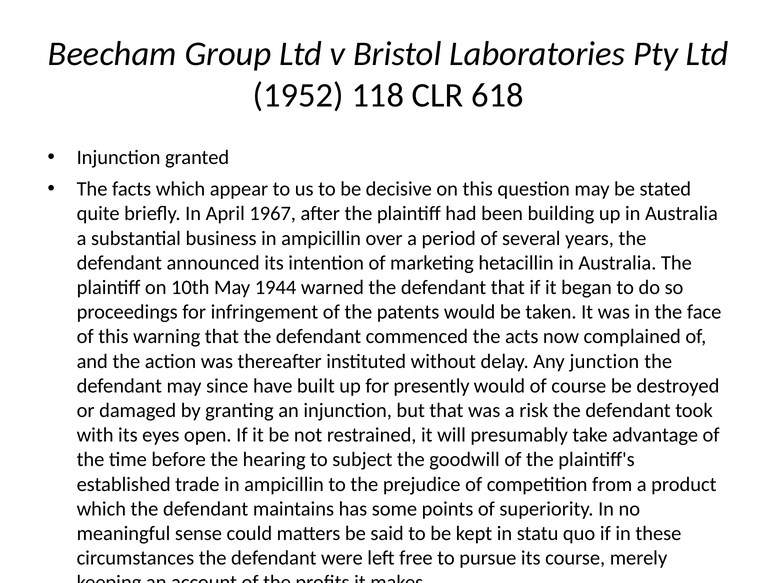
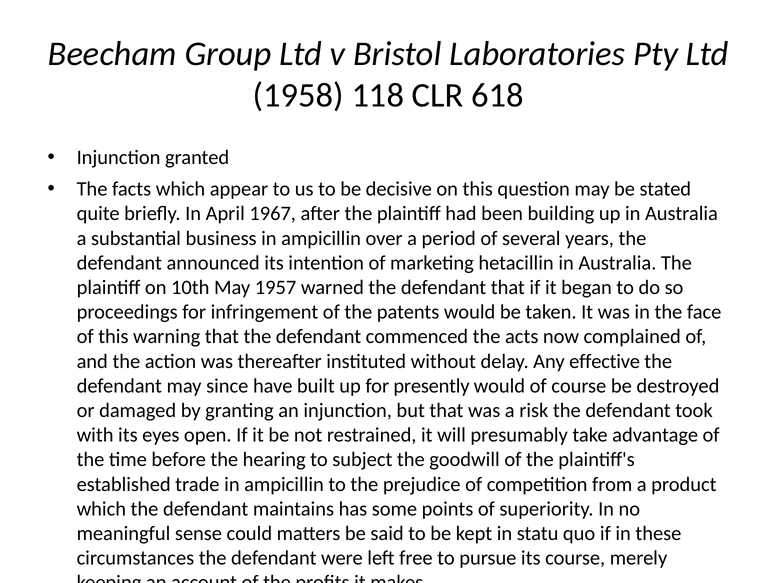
1952: 1952 -> 1958
1944: 1944 -> 1957
junction: junction -> effective
